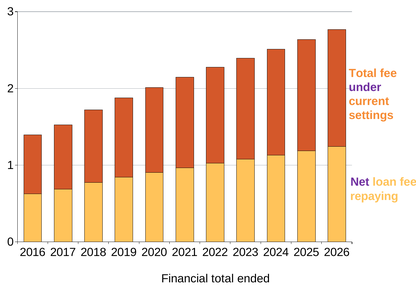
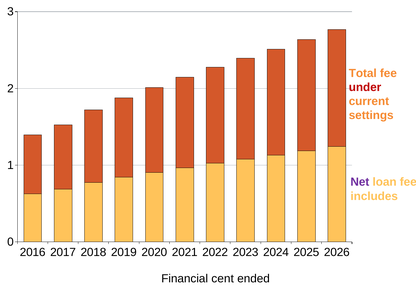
under colour: purple -> red
repaying: repaying -> includes
Financial total: total -> cent
